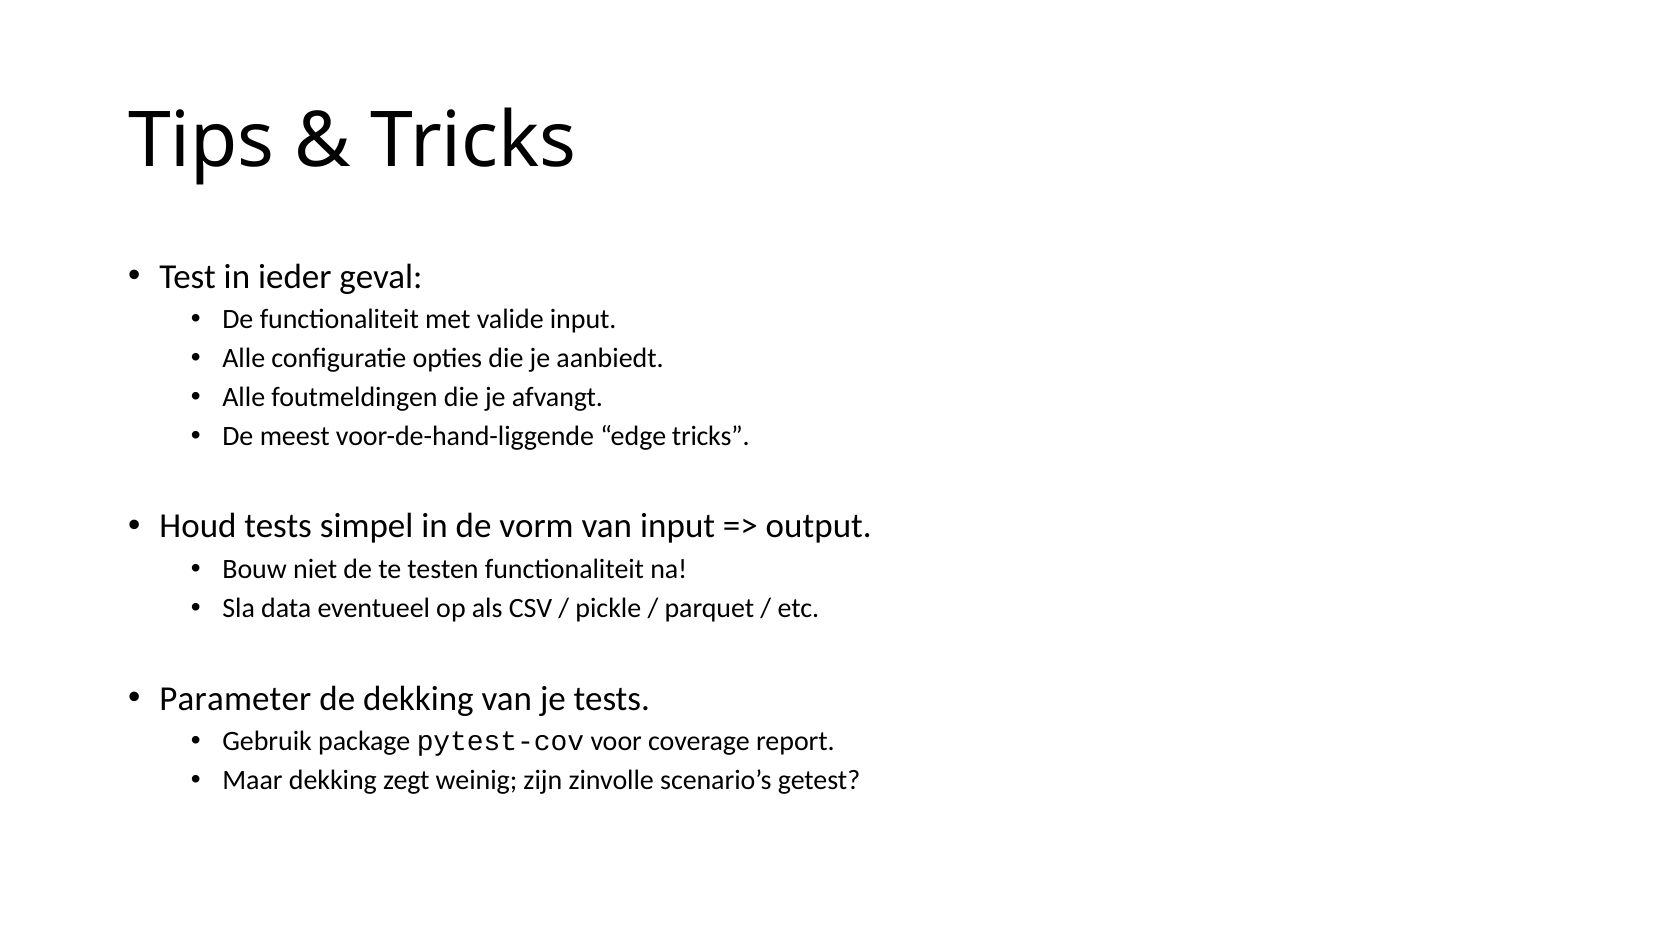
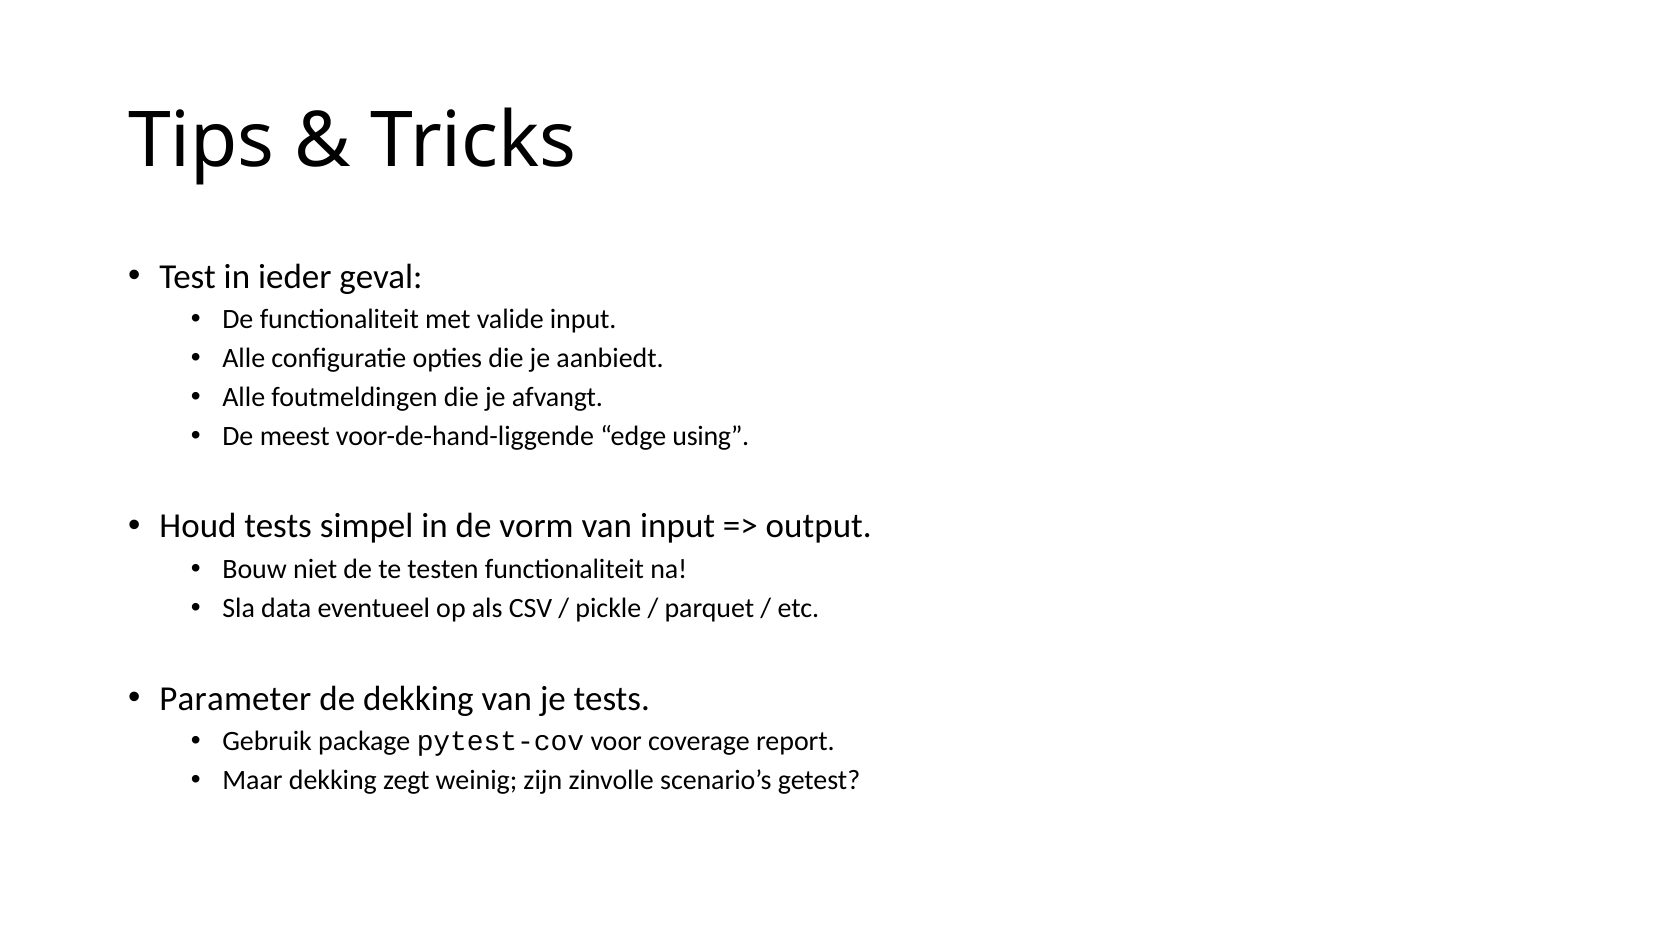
edge tricks: tricks -> using
